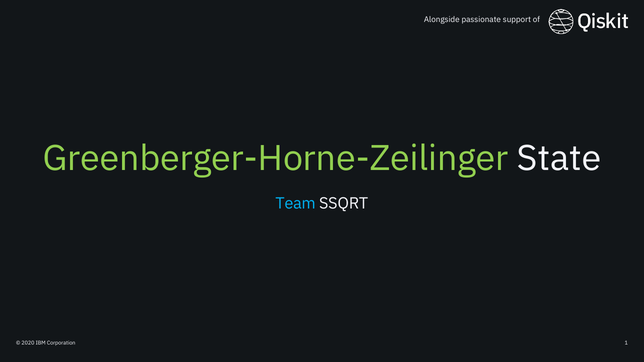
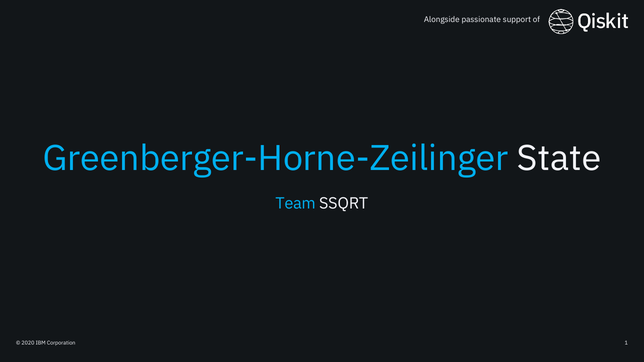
Greenberger-Horne-Zeilinger colour: light green -> light blue
